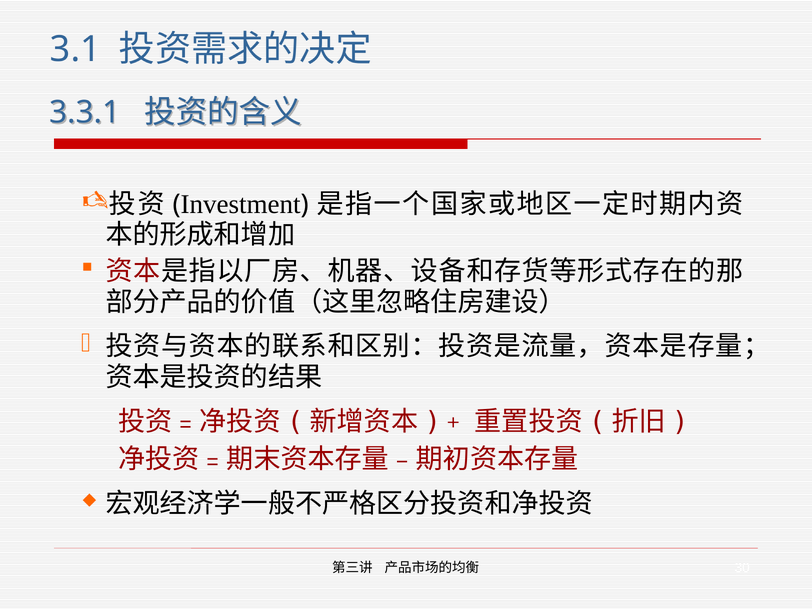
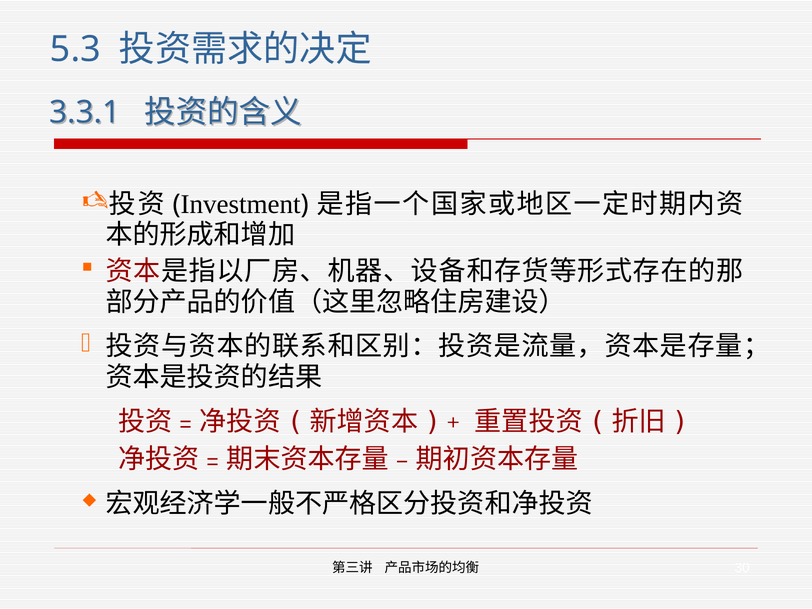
3.1: 3.1 -> 5.3
